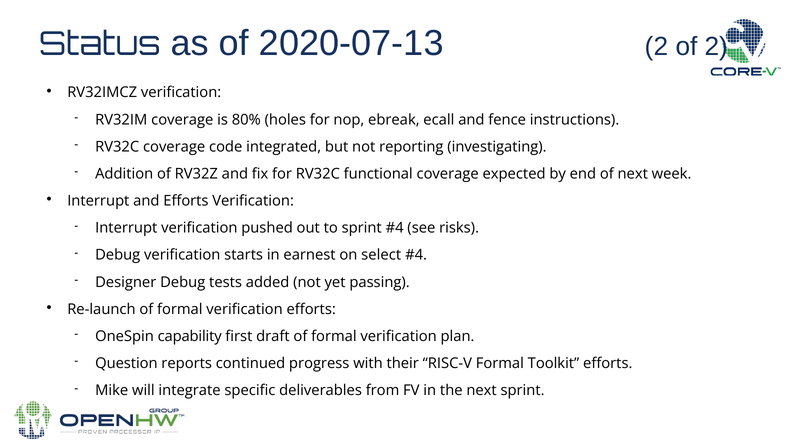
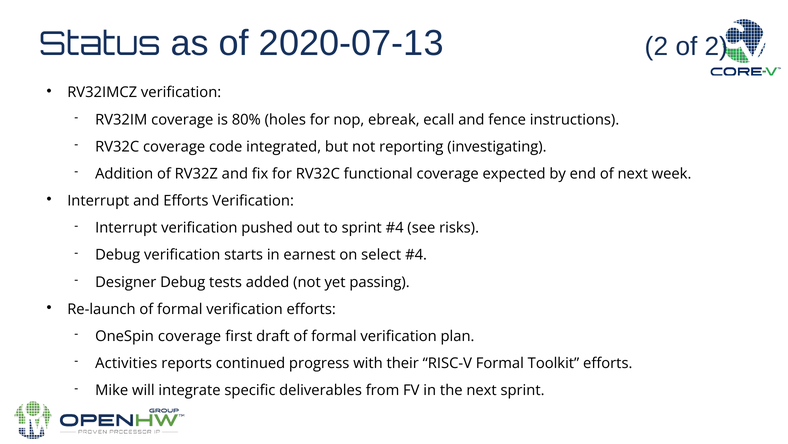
OneSpin capability: capability -> coverage
Question: Question -> Activities
